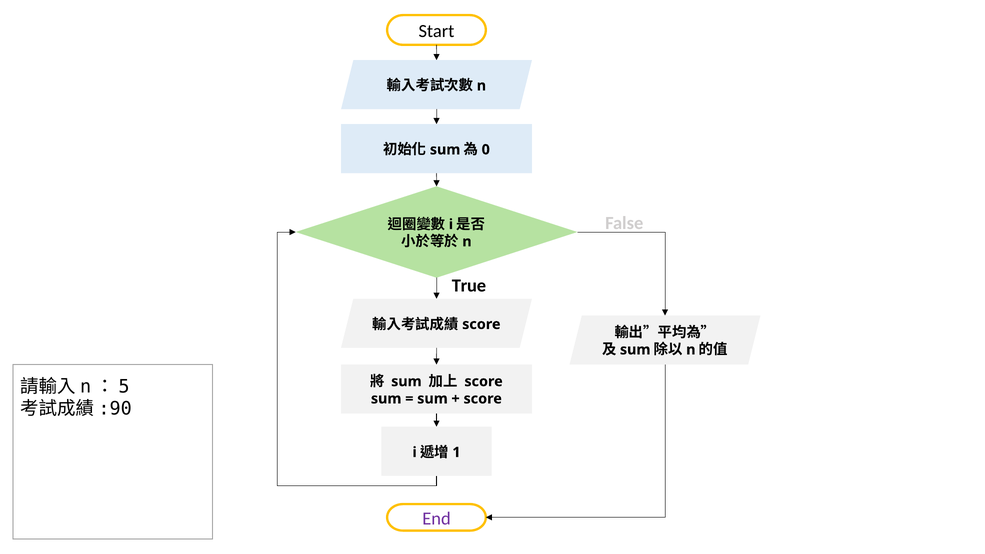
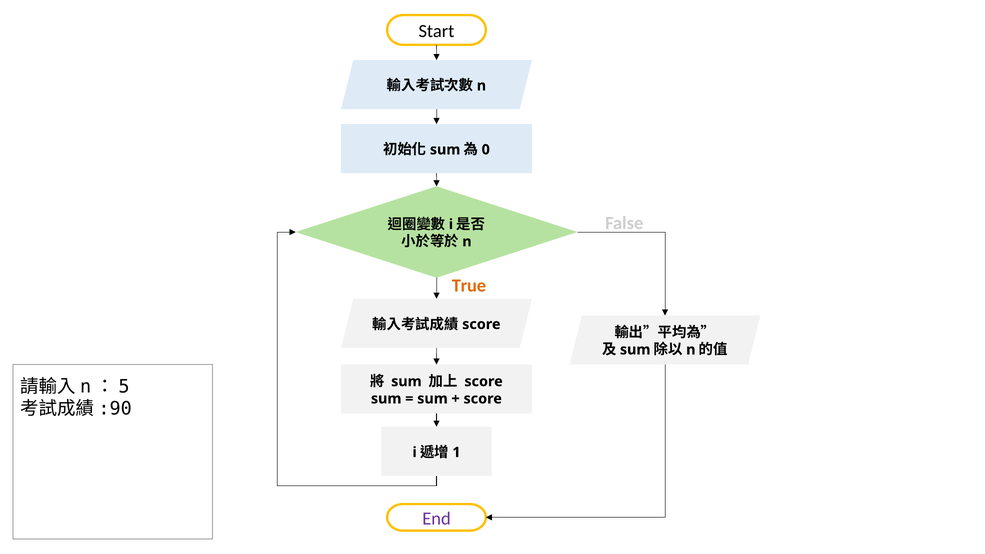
True colour: black -> orange
